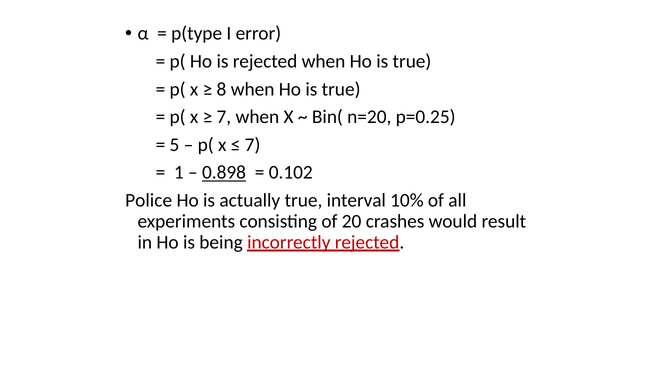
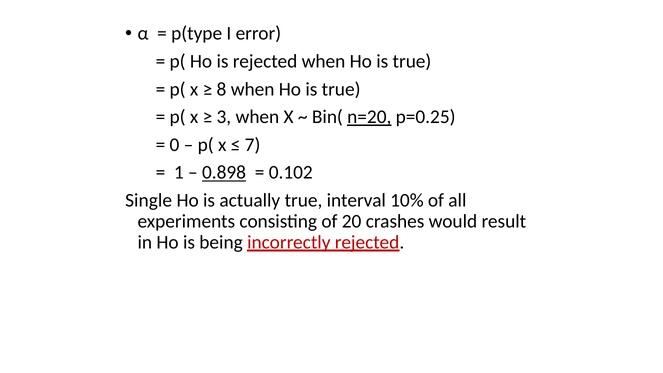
7 at (224, 117): 7 -> 3
n=20 underline: none -> present
5: 5 -> 0
Police: Police -> Single
